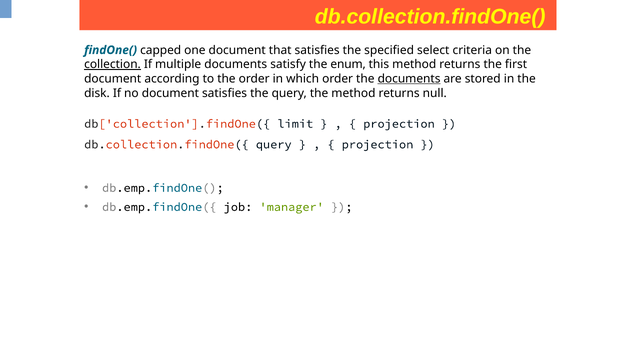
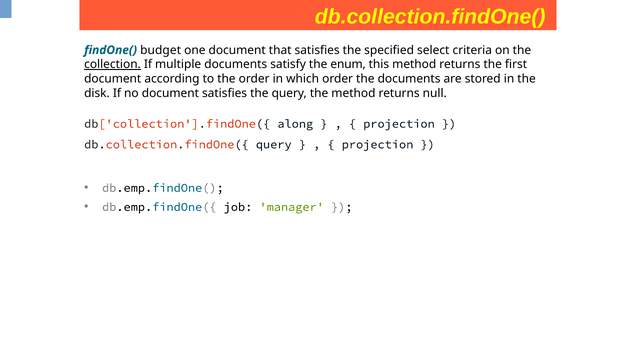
capped: capped -> budget
documents at (409, 79) underline: present -> none
limit: limit -> along
